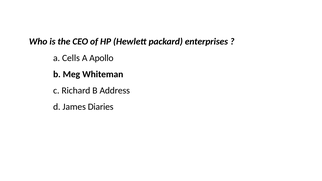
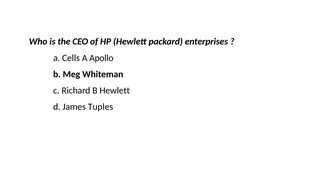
B Address: Address -> Hewlett
Diaries: Diaries -> Tuples
